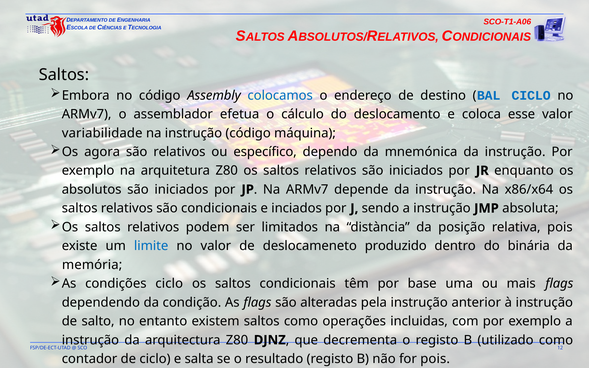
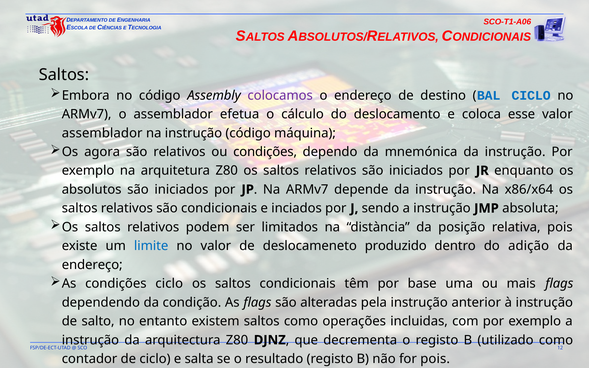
colocamos colour: blue -> purple
variabilidade at (102, 133): variabilidade -> assemblador
ou específico: específico -> condições
binária: binária -> adição
memória at (92, 265): memória -> endereço
